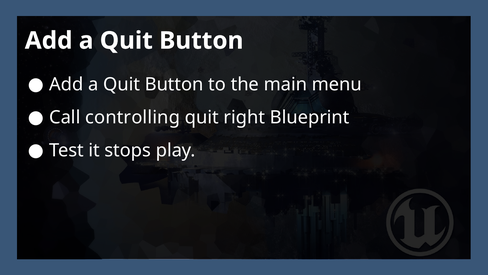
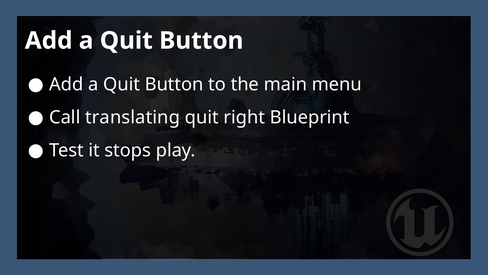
controlling: controlling -> translating
